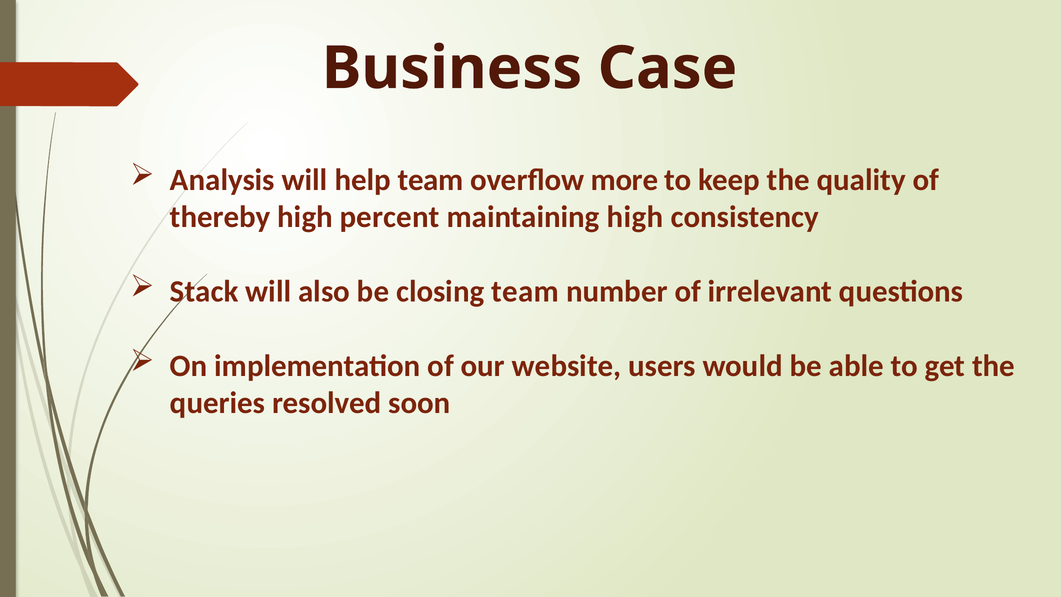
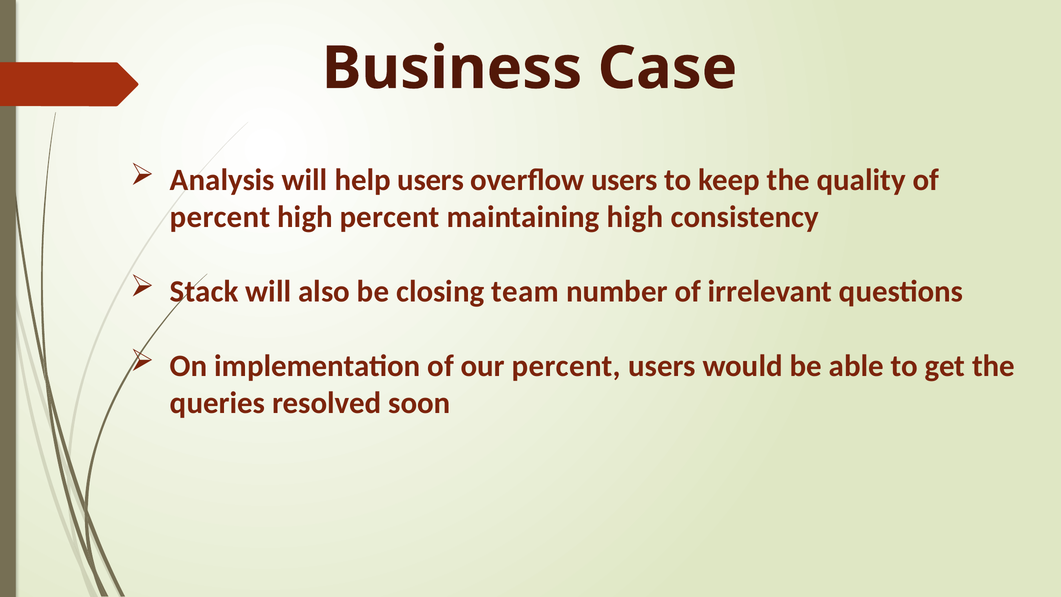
help team: team -> users
overflow more: more -> users
thereby at (220, 217): thereby -> percent
our website: website -> percent
